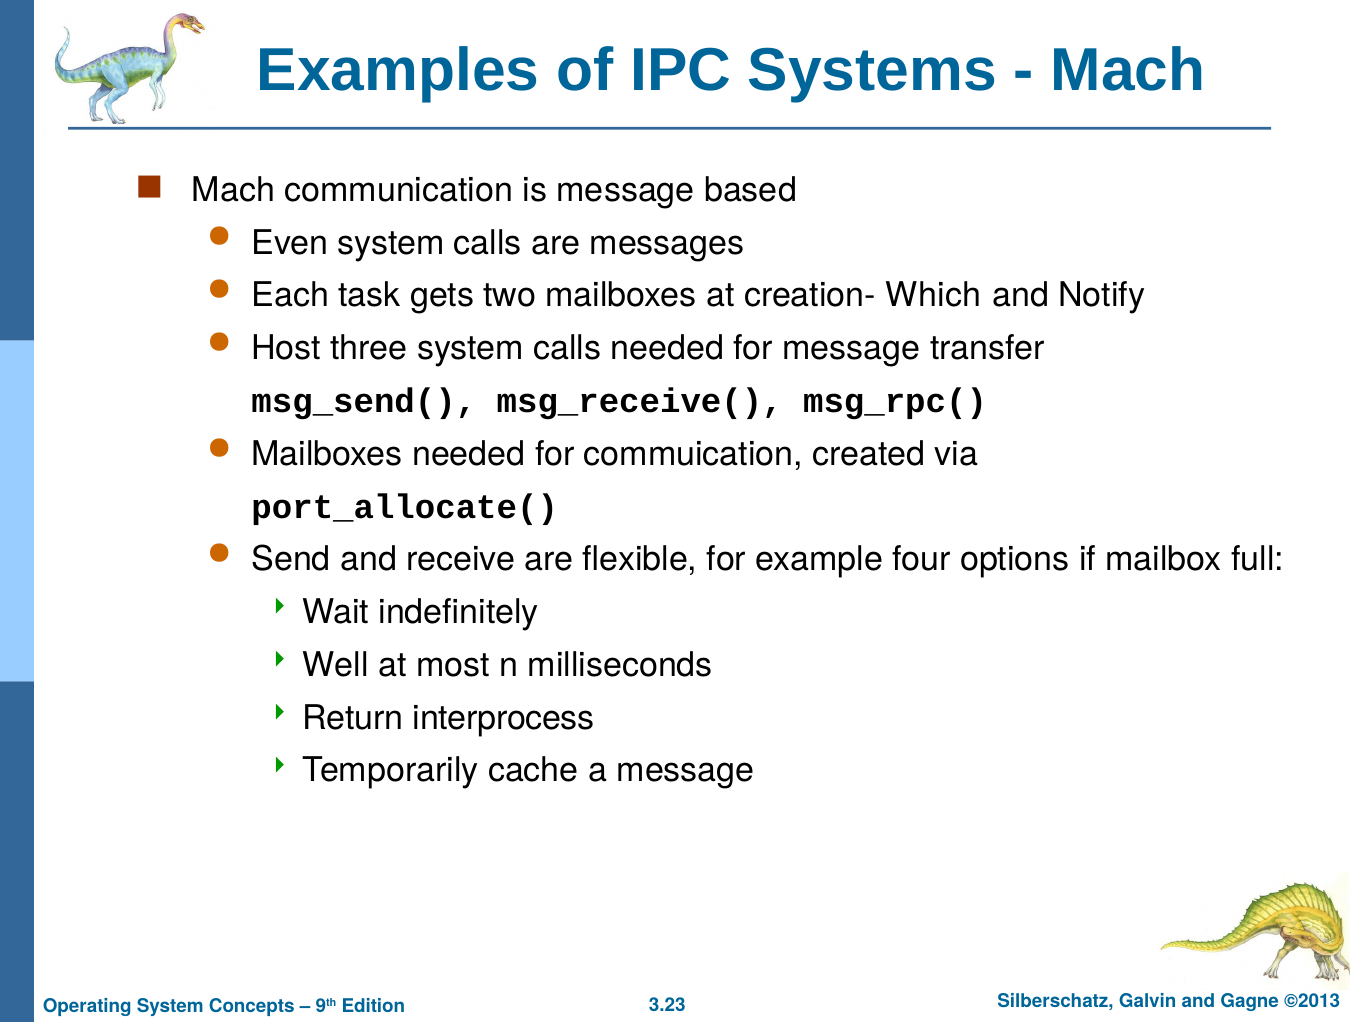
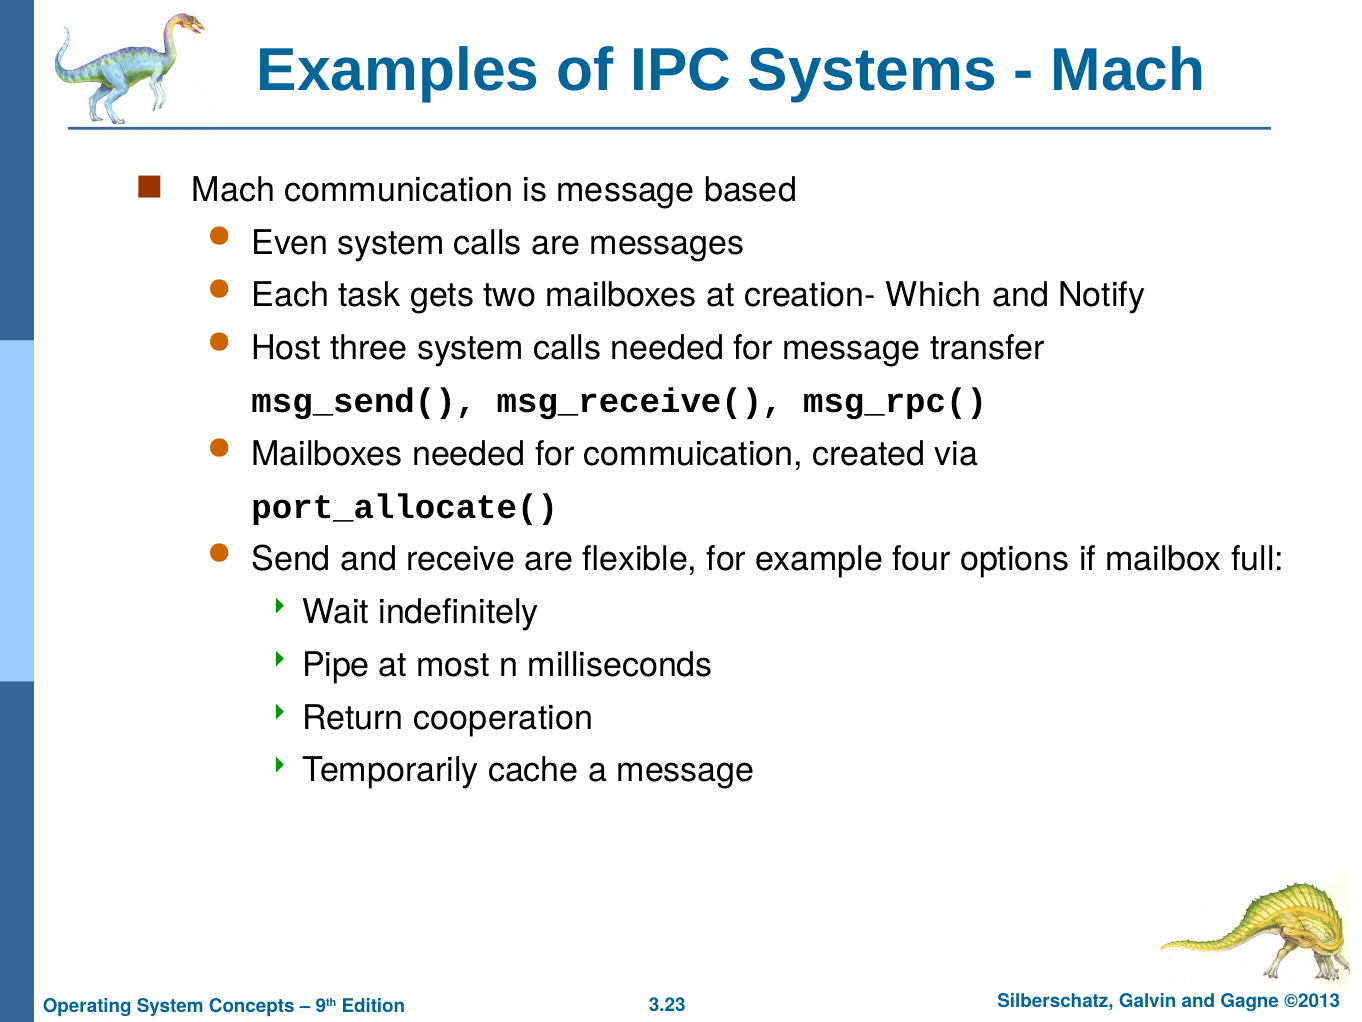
Well: Well -> Pipe
interprocess: interprocess -> cooperation
